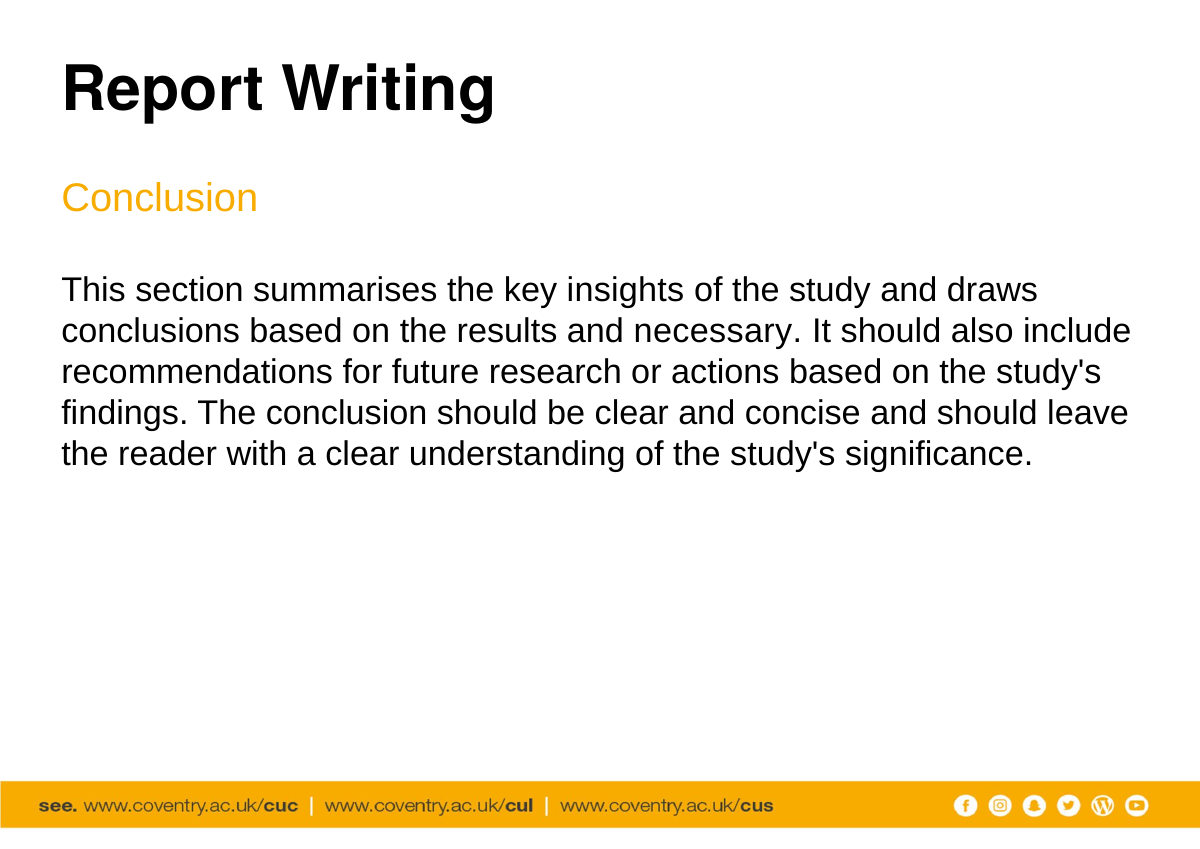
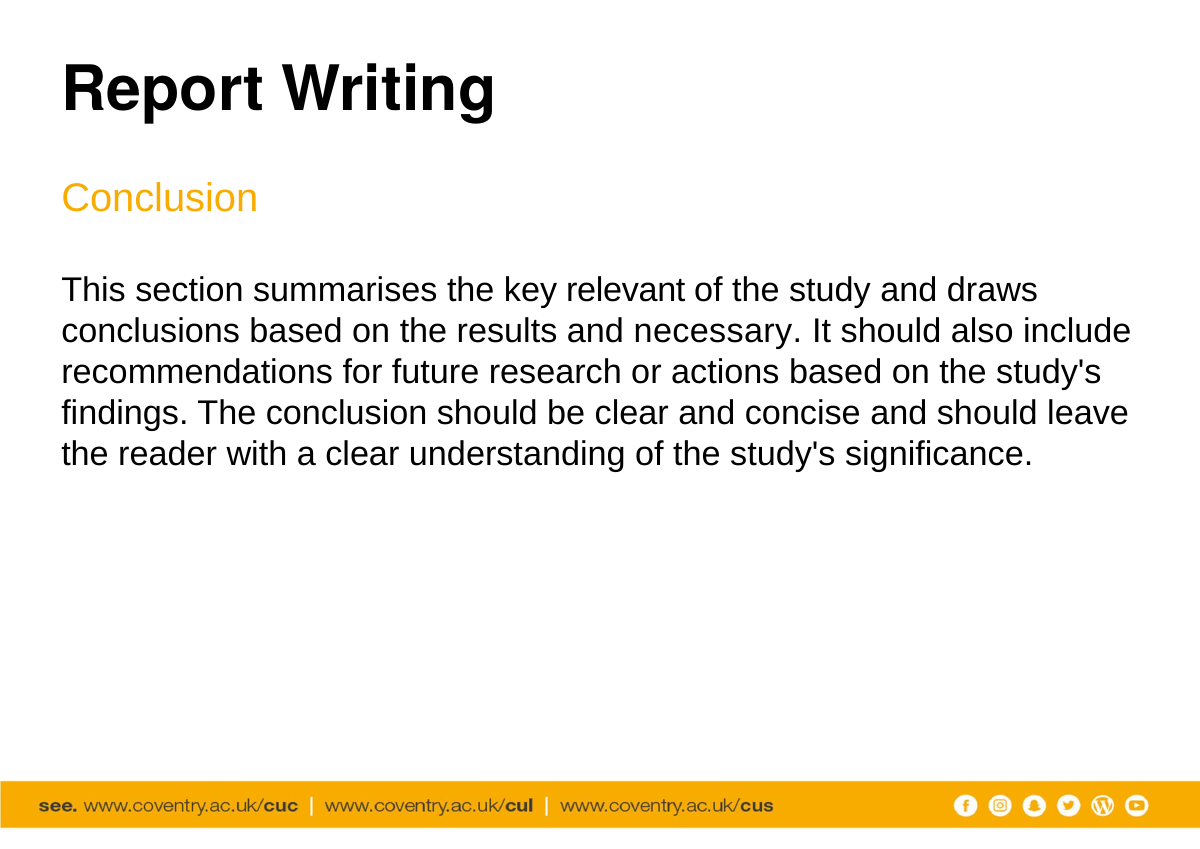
insights: insights -> relevant
